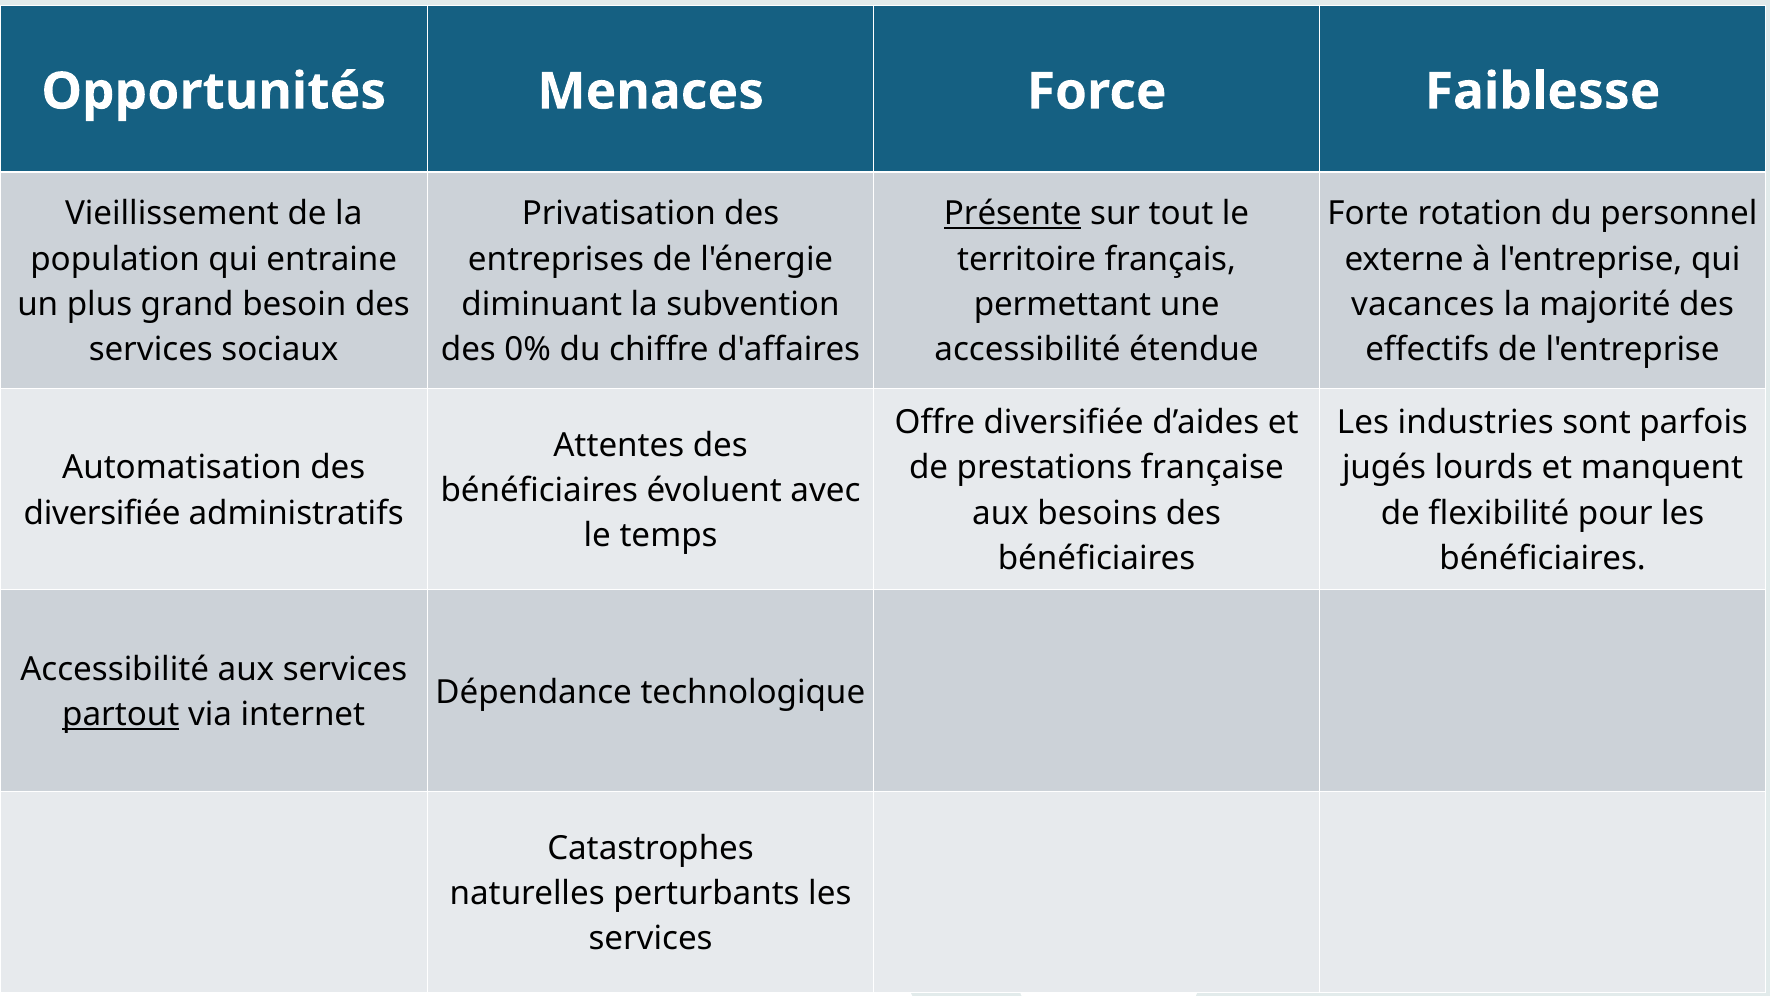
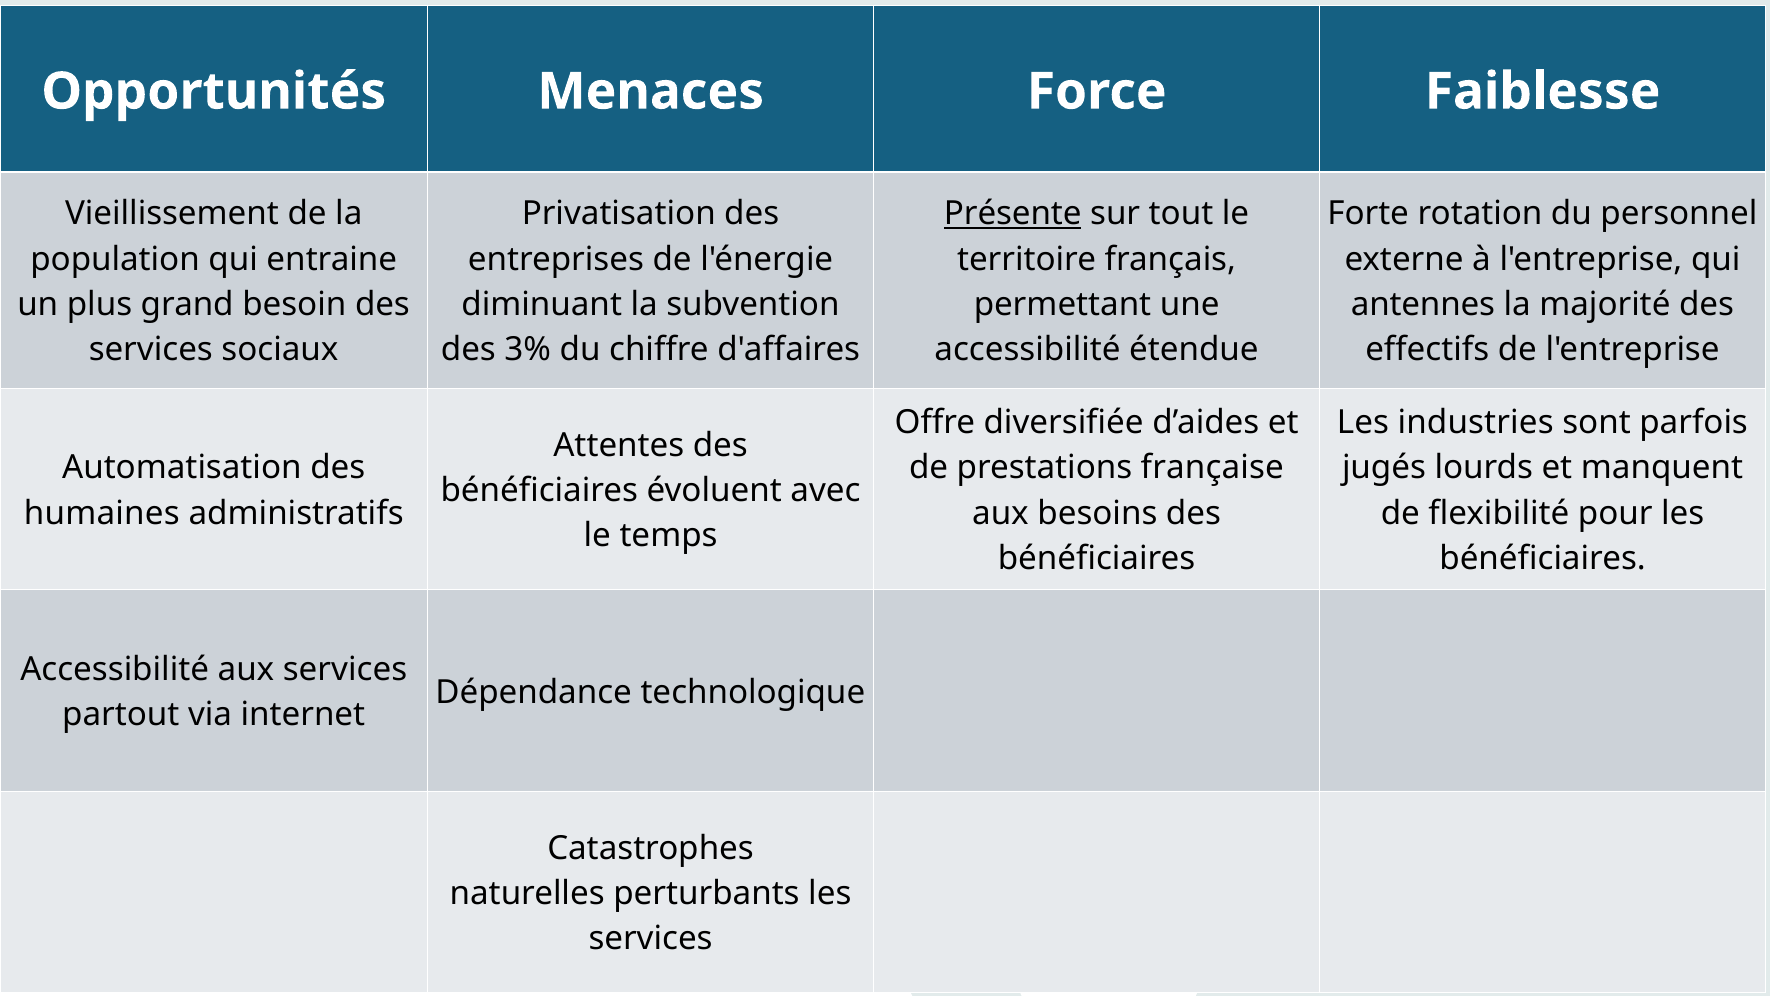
vacances: vacances -> antennes
0%: 0% -> 3%
diversifiée at (102, 513): diversifiée -> humaines
partout underline: present -> none
